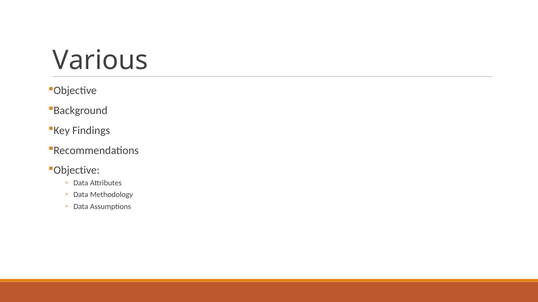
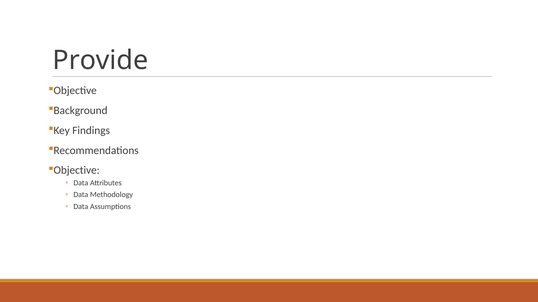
Various: Various -> Provide
